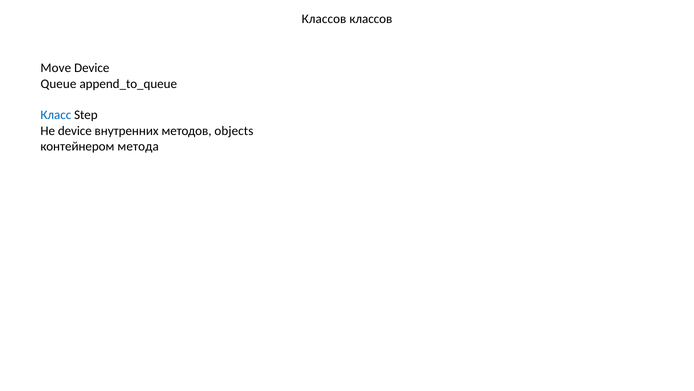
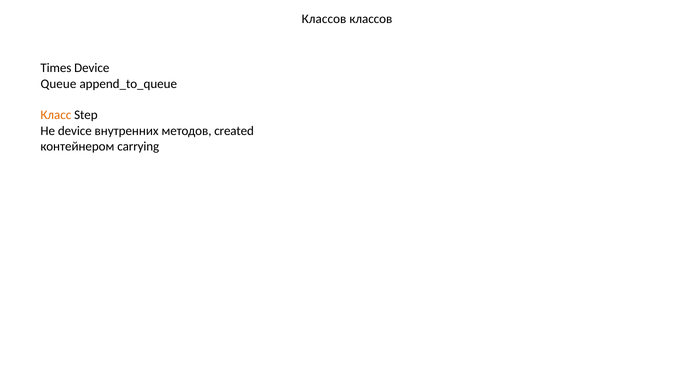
Move: Move -> Times
Класс colour: blue -> orange
objects: objects -> created
метода: метода -> carrying
